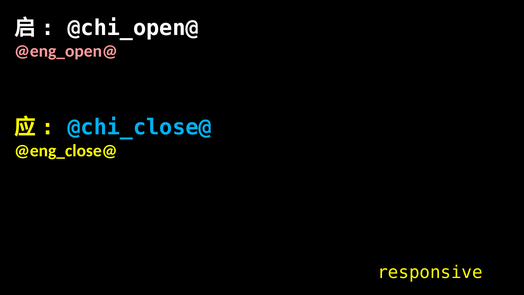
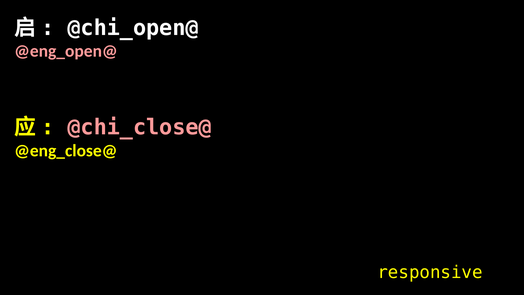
@chi_close@ colour: light blue -> pink
